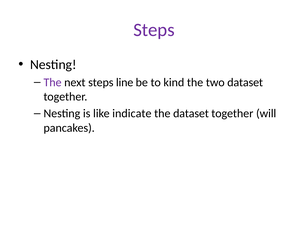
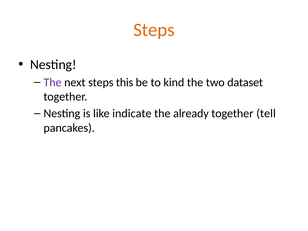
Steps at (154, 30) colour: purple -> orange
line: line -> this
the dataset: dataset -> already
will: will -> tell
